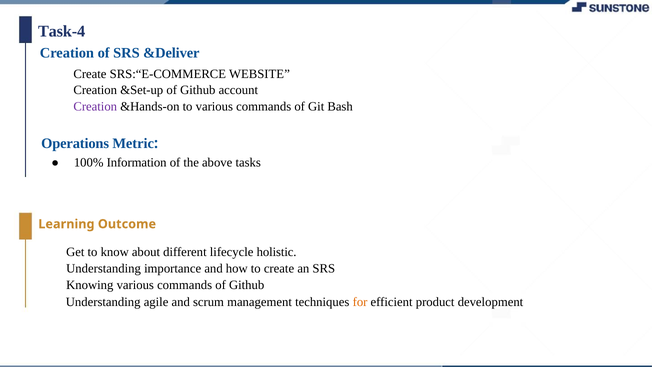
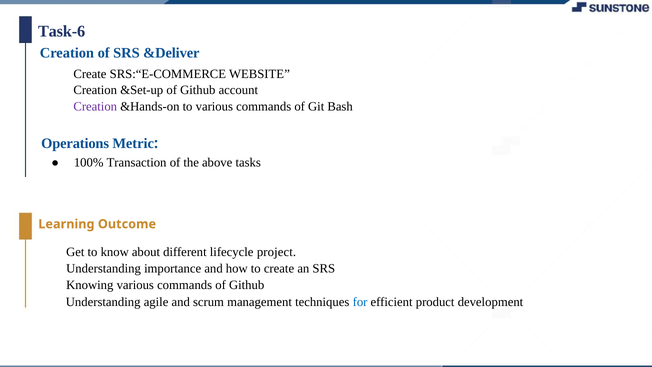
Task-4: Task-4 -> Task-6
Information: Information -> Transaction
holistic: holistic -> project
for colour: orange -> blue
